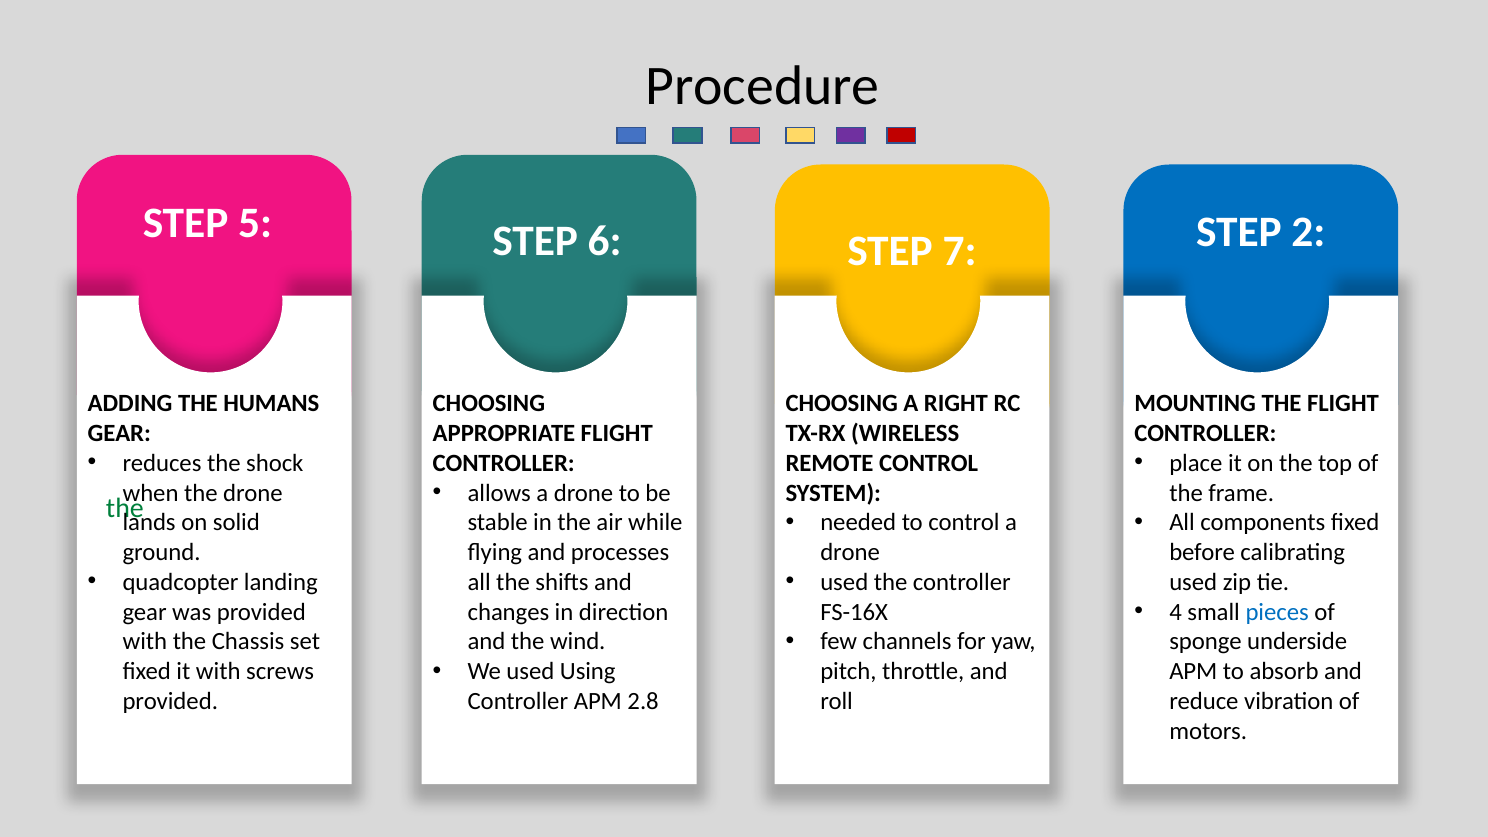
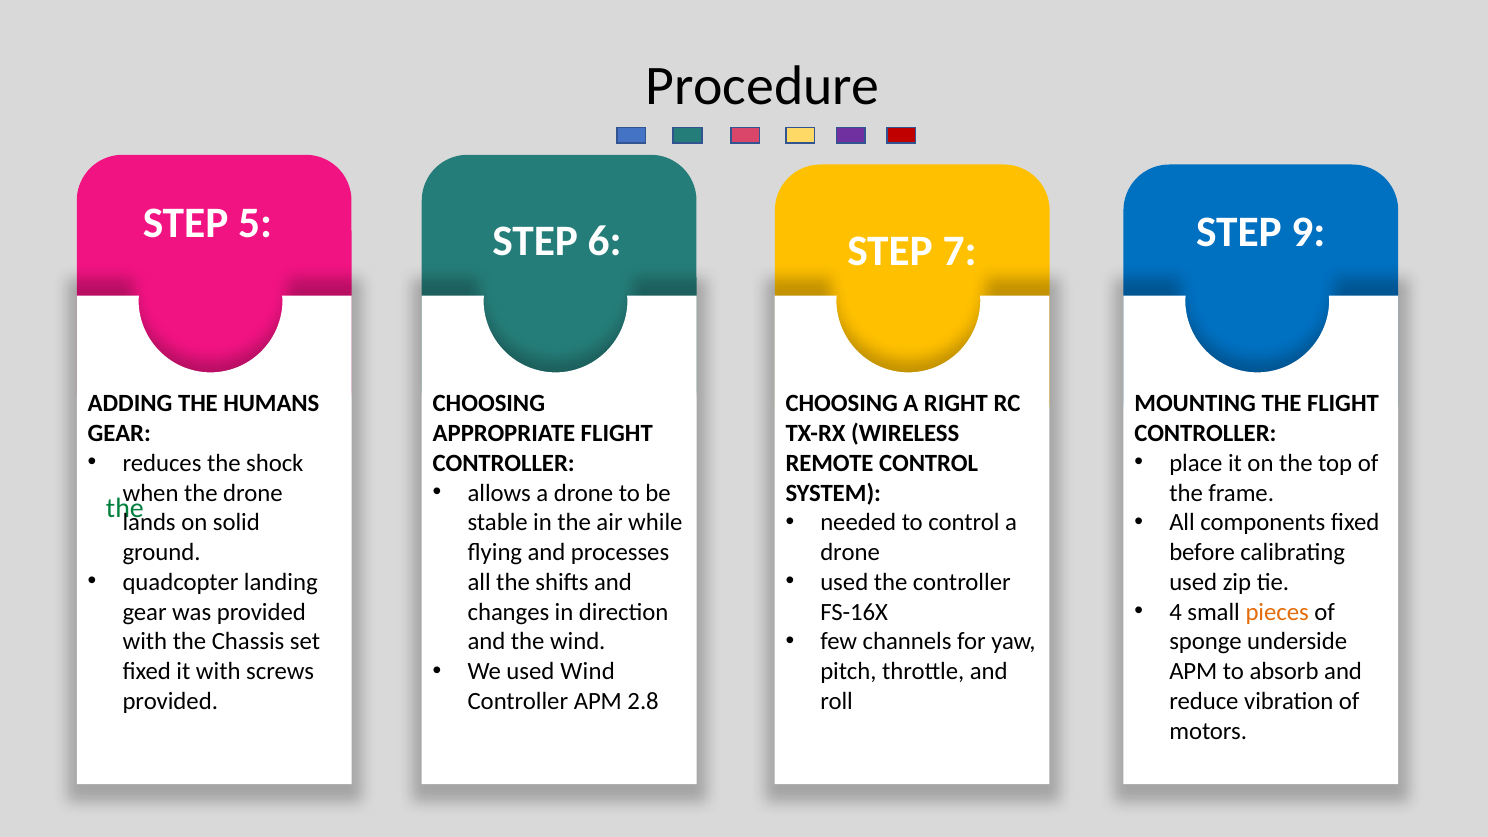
2: 2 -> 9
pieces colour: blue -> orange
used Using: Using -> Wind
